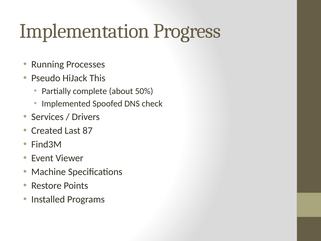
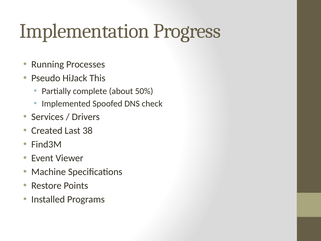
87: 87 -> 38
